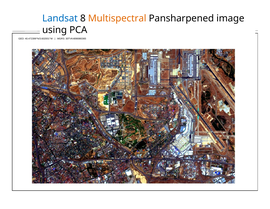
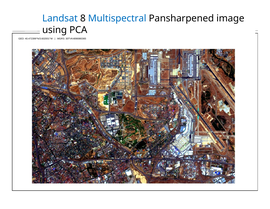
Multispectral colour: orange -> blue
